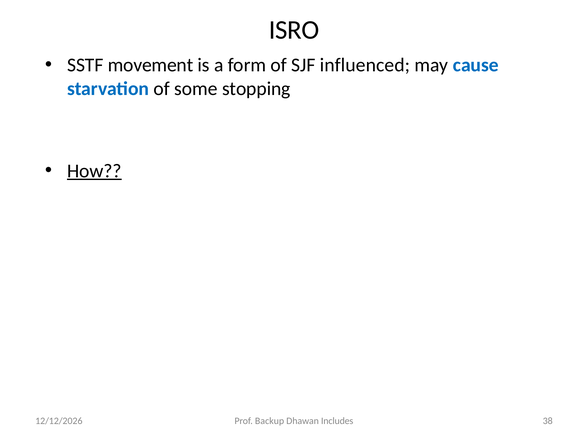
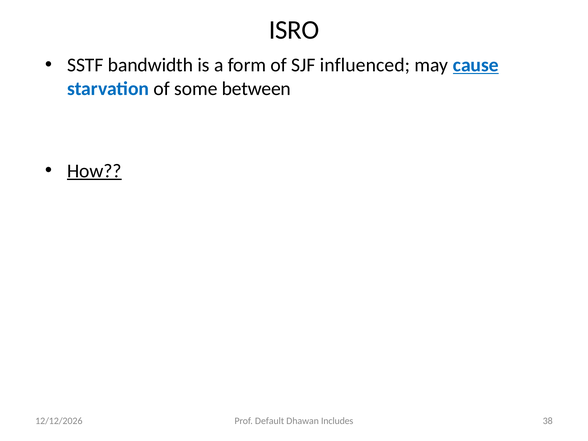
movement: movement -> bandwidth
cause underline: none -> present
stopping: stopping -> between
Backup: Backup -> Default
